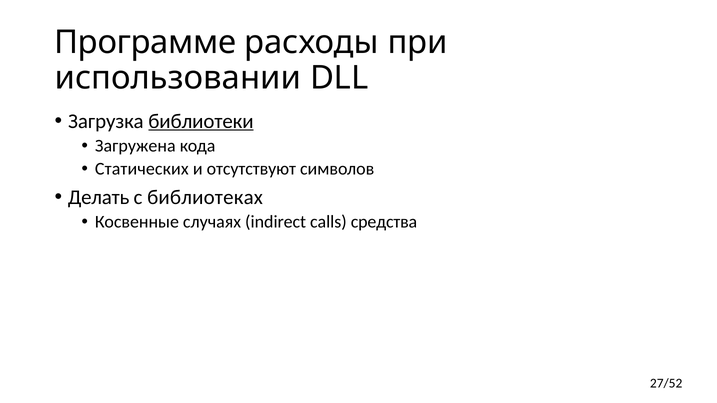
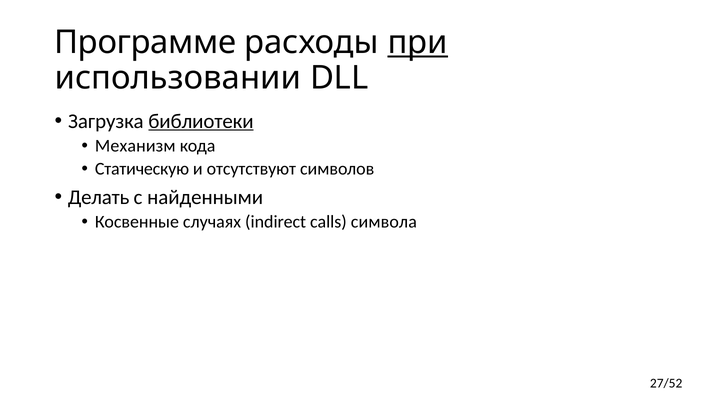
при underline: none -> present
Загружена: Загружена -> Механизм
Статических: Статических -> Статическую
библиотеках: библиотеках -> найденными
средства: средства -> символа
